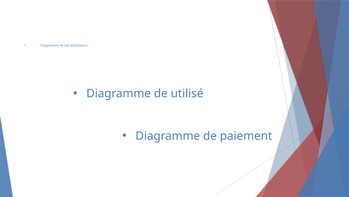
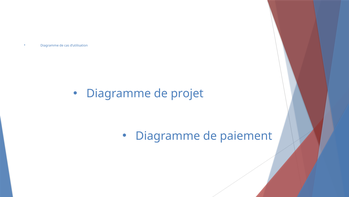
utilisé: utilisé -> projet
